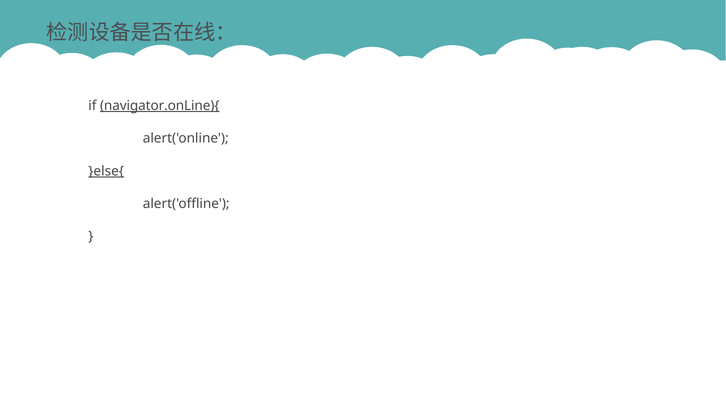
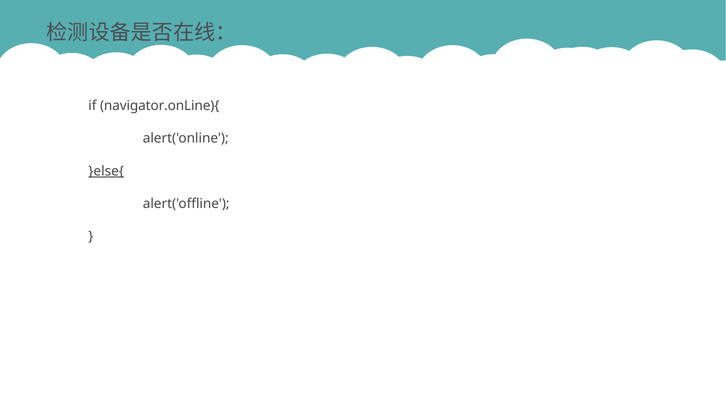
navigator.onLine){ underline: present -> none
